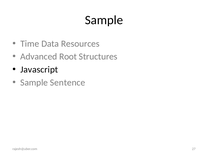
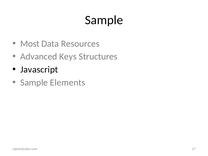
Time: Time -> Most
Root: Root -> Keys
Sentence: Sentence -> Elements
